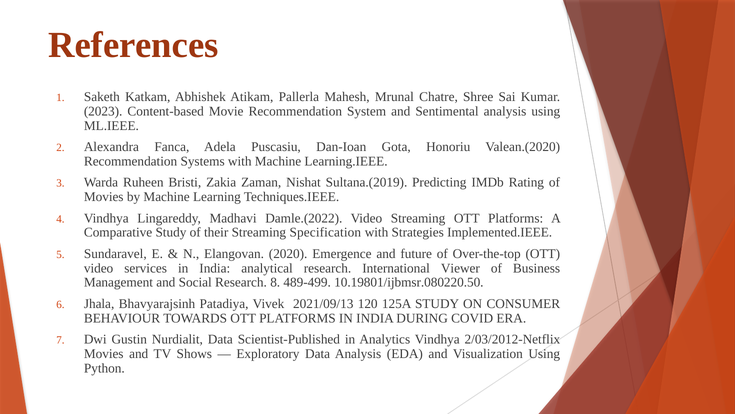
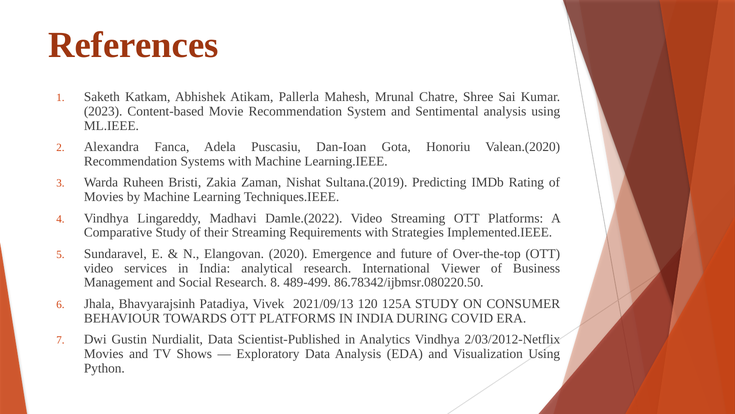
Specification: Specification -> Requirements
10.19801/ijbmsr.080220.50: 10.19801/ijbmsr.080220.50 -> 86.78342/ijbmsr.080220.50
